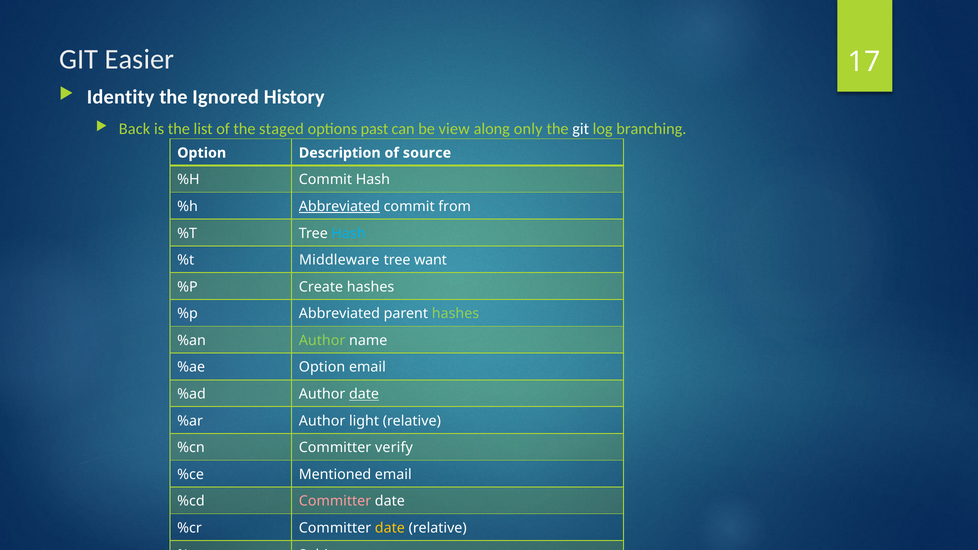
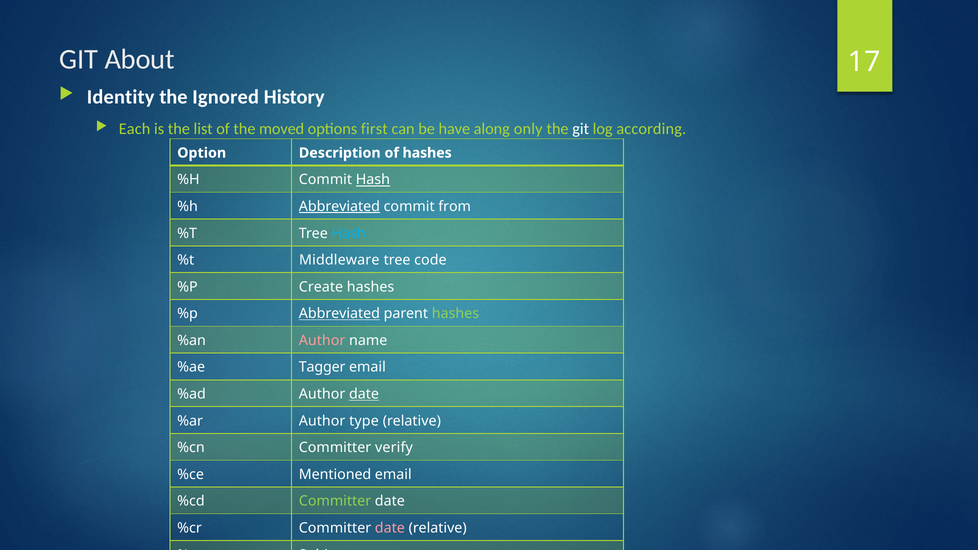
Easier: Easier -> About
Back: Back -> Each
staged: staged -> moved
past: past -> first
view: view -> have
branching: branching -> according
of source: source -> hashes
Hash at (373, 180) underline: none -> present
want: want -> code
Abbreviated at (339, 314) underline: none -> present
Author at (322, 341) colour: light green -> pink
%ae Option: Option -> Tagger
light: light -> type
Committer at (335, 501) colour: pink -> light green
date at (390, 528) colour: yellow -> pink
